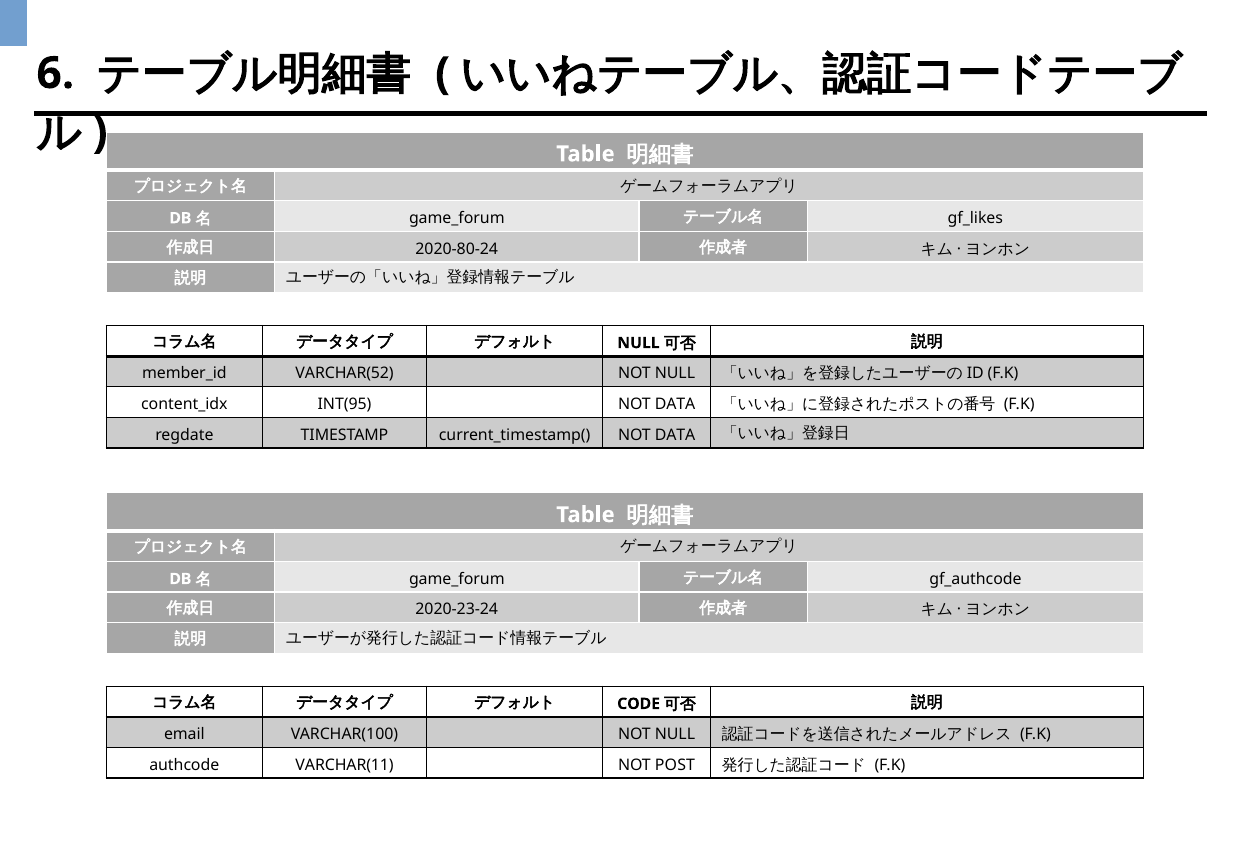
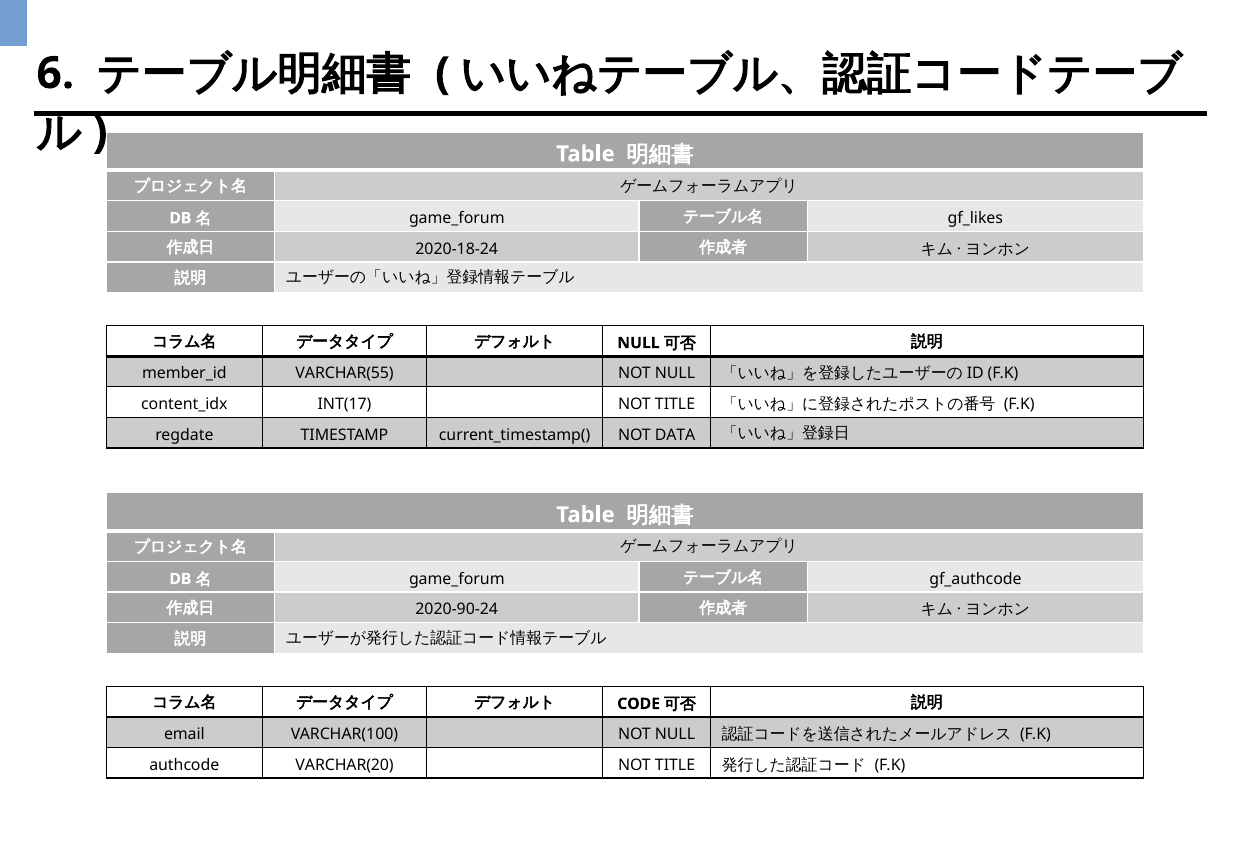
2020-80-24: 2020-80-24 -> 2020-18-24
VARCHAR(52: VARCHAR(52 -> VARCHAR(55
INT(95: INT(95 -> INT(17
DATA at (675, 404): DATA -> TITLE
2020-23-24: 2020-23-24 -> 2020-90-24
VARCHAR(11: VARCHAR(11 -> VARCHAR(20
POST at (675, 765): POST -> TITLE
